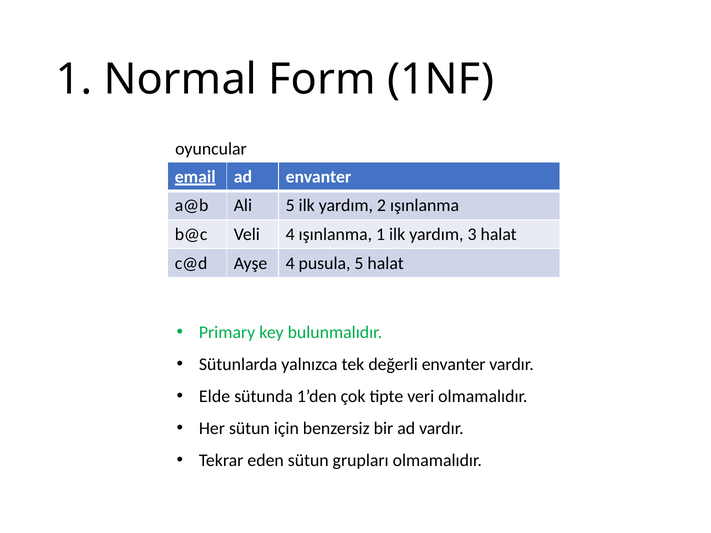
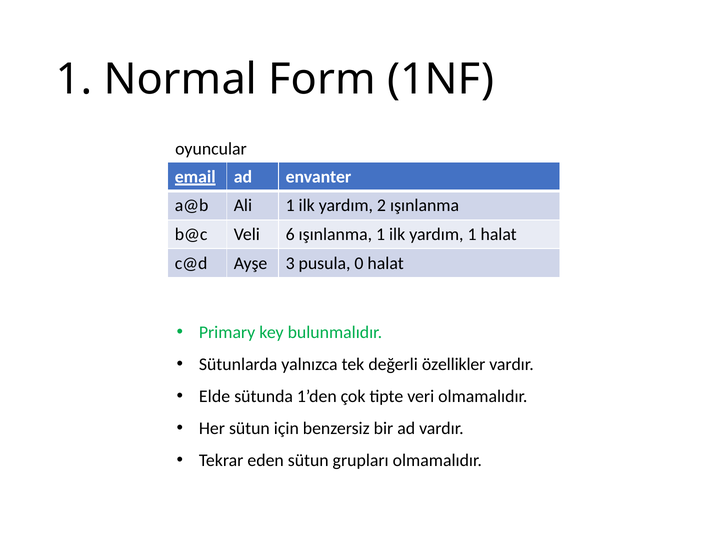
Ali 5: 5 -> 1
Veli 4: 4 -> 6
yardım 3: 3 -> 1
Ayşe 4: 4 -> 3
pusula 5: 5 -> 0
değerli envanter: envanter -> özellikler
